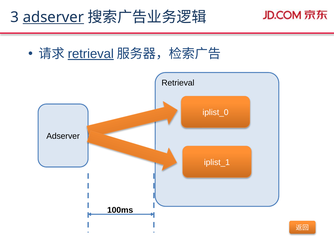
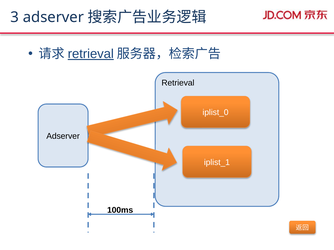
adserver at (53, 17) underline: present -> none
